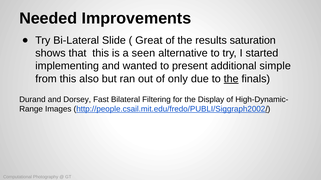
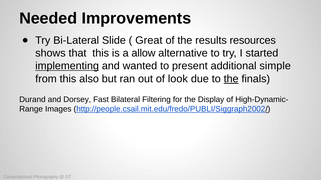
saturation: saturation -> resources
seen: seen -> allow
implementing underline: none -> present
only: only -> look
